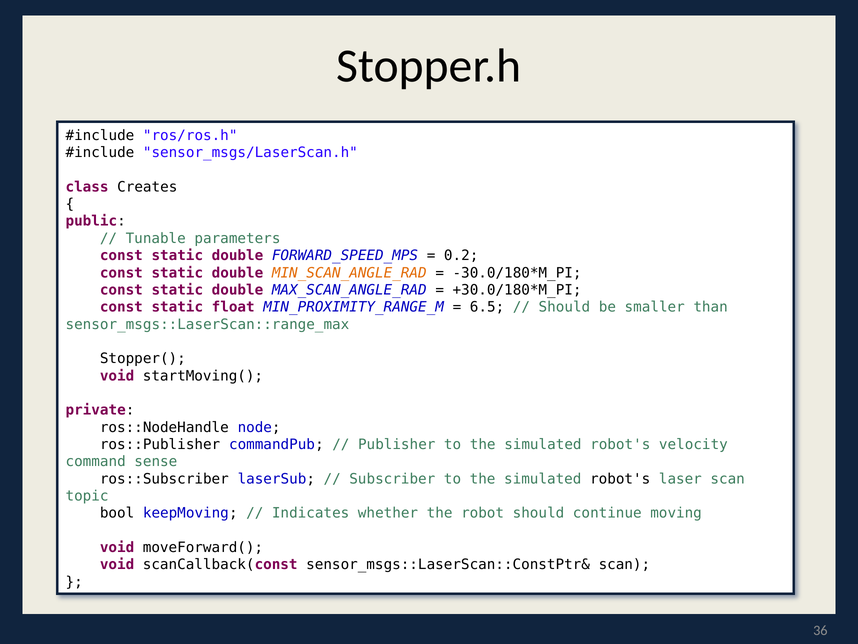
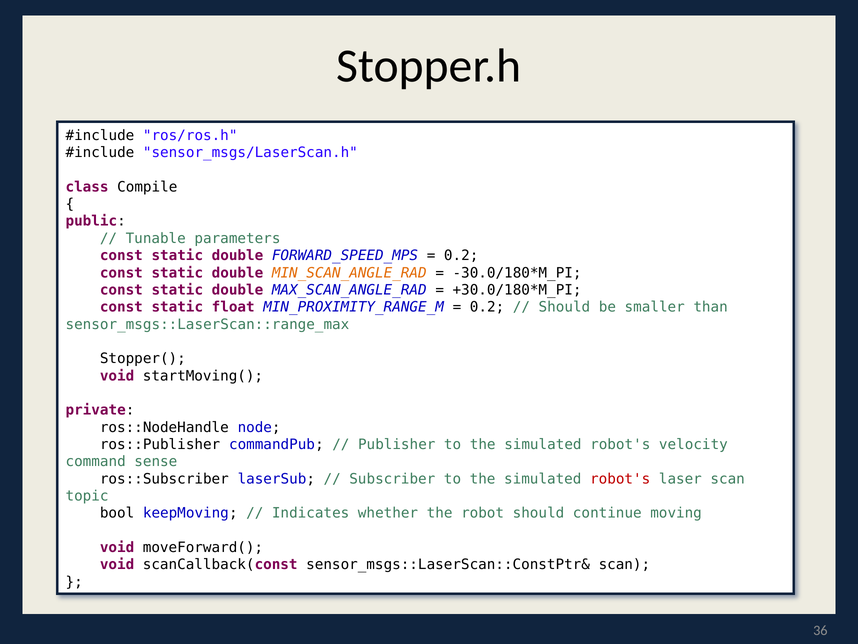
Creates: Creates -> Compile
6.5 at (487, 307): 6.5 -> 0.2
robot's at (620, 479) colour: black -> red
